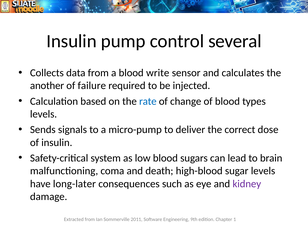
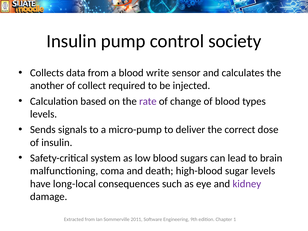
several: several -> society
failure: failure -> collect
rate colour: blue -> purple
long-later: long-later -> long-local
